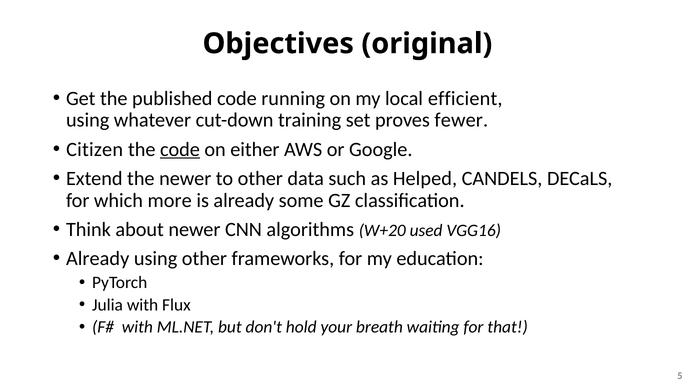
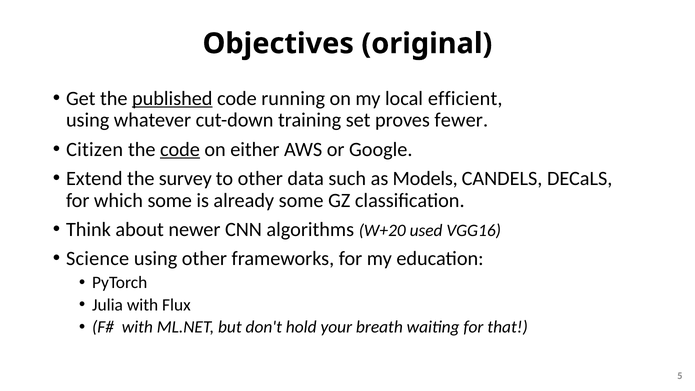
published underline: none -> present
the newer: newer -> survey
Helped: Helped -> Models
which more: more -> some
Already at (98, 259): Already -> Science
